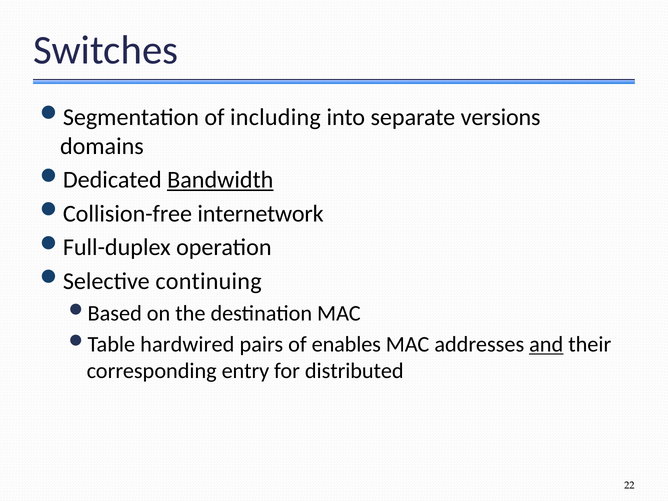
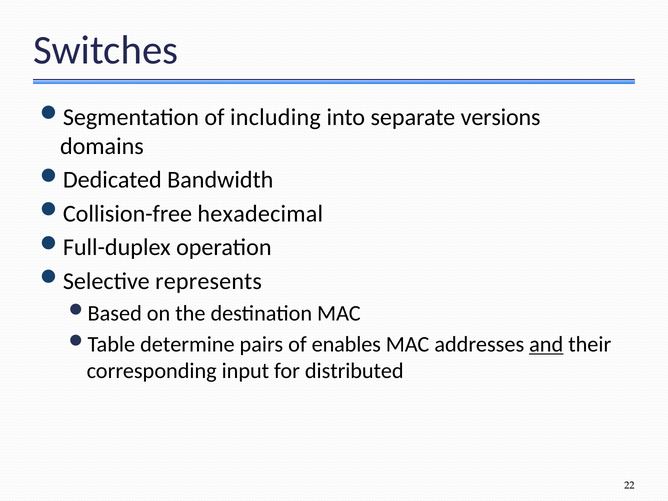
Bandwidth underline: present -> none
internetwork: internetwork -> hexadecimal
continuing: continuing -> represents
hardwired: hardwired -> determine
entry: entry -> input
